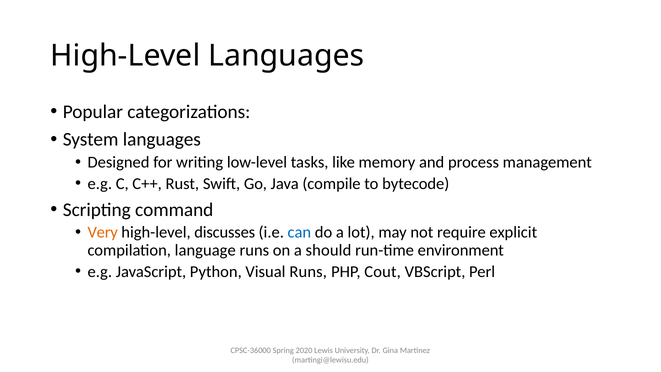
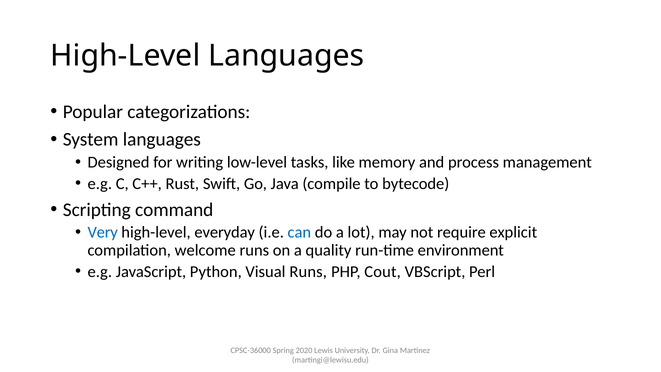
Very colour: orange -> blue
discusses: discusses -> everyday
language: language -> welcome
should: should -> quality
